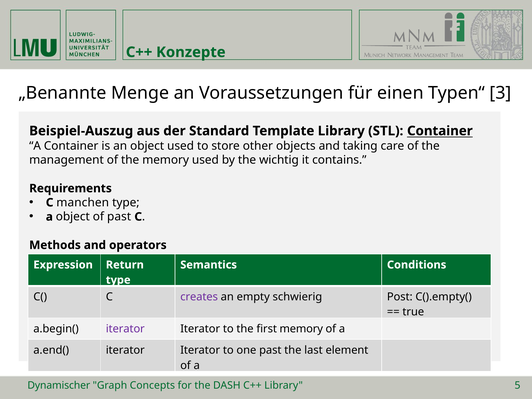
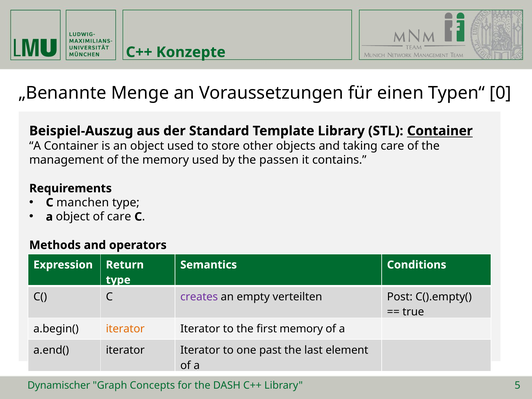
3: 3 -> 0
wichtig: wichtig -> passen
of past: past -> care
schwierig: schwierig -> verteilten
iterator at (125, 329) colour: purple -> orange
